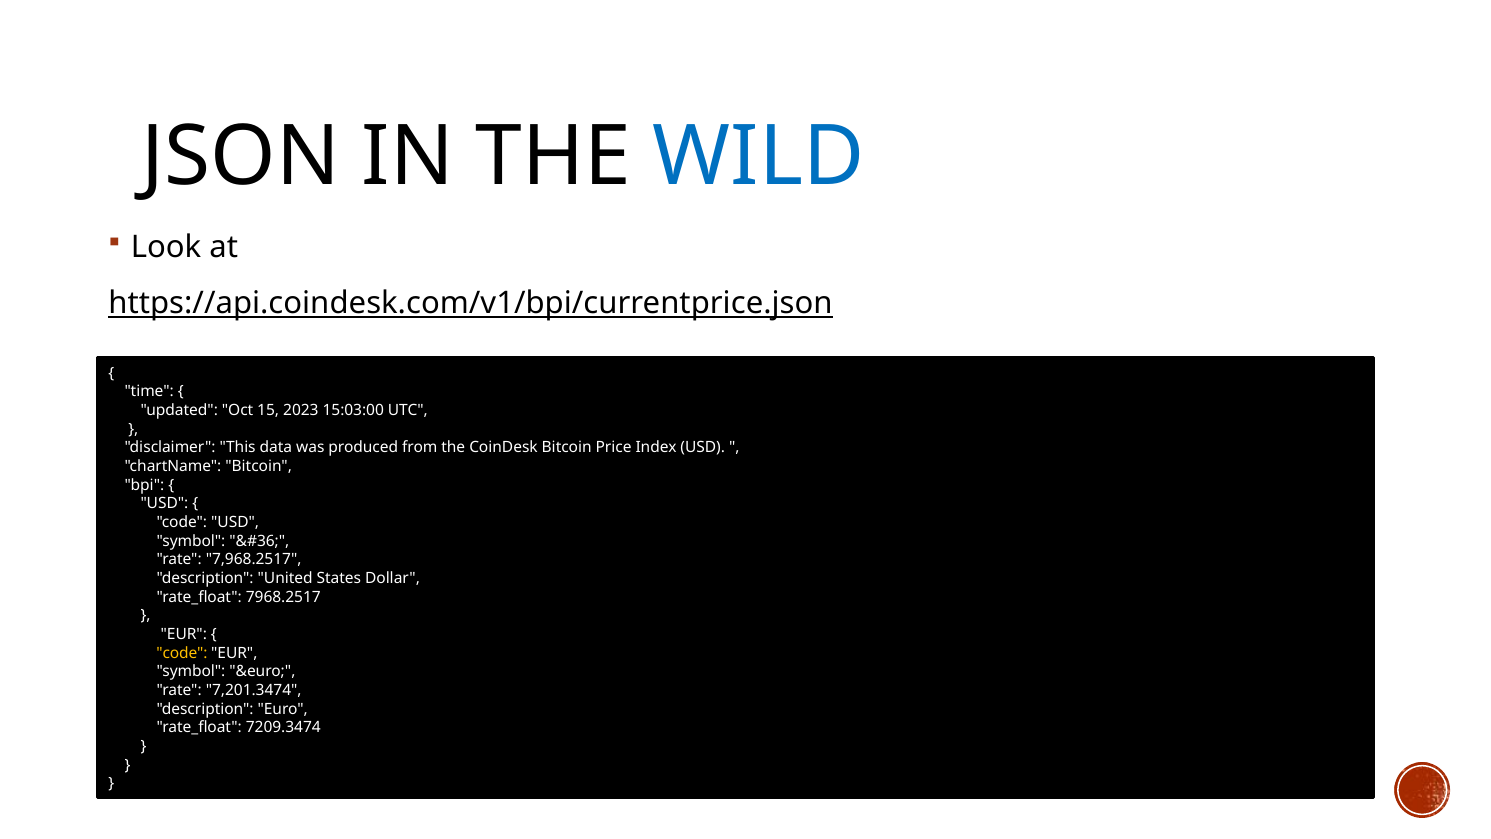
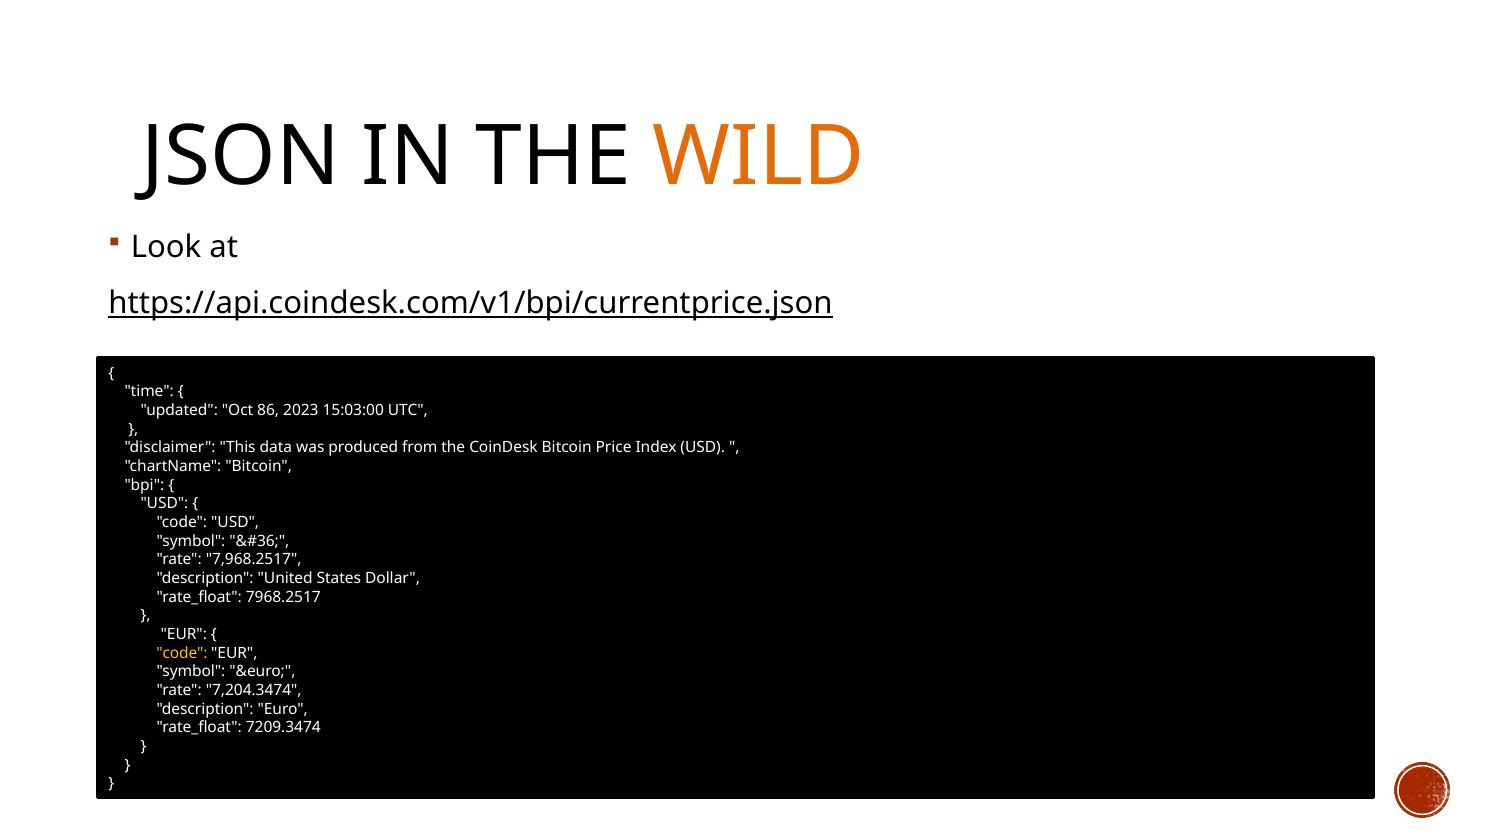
WILD colour: blue -> orange
15: 15 -> 86
7,201.3474: 7,201.3474 -> 7,204.3474
